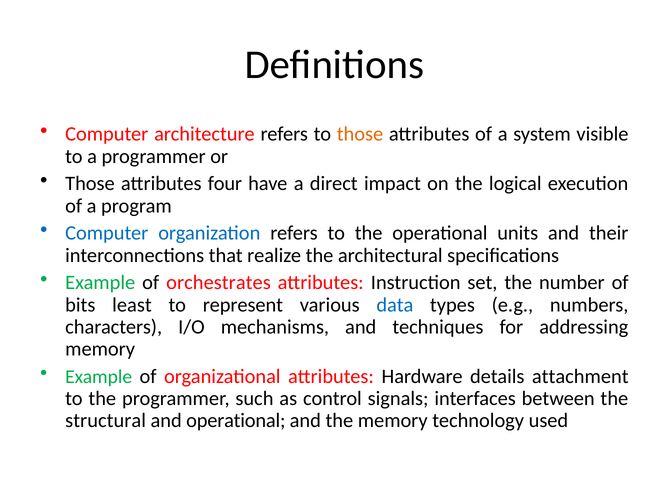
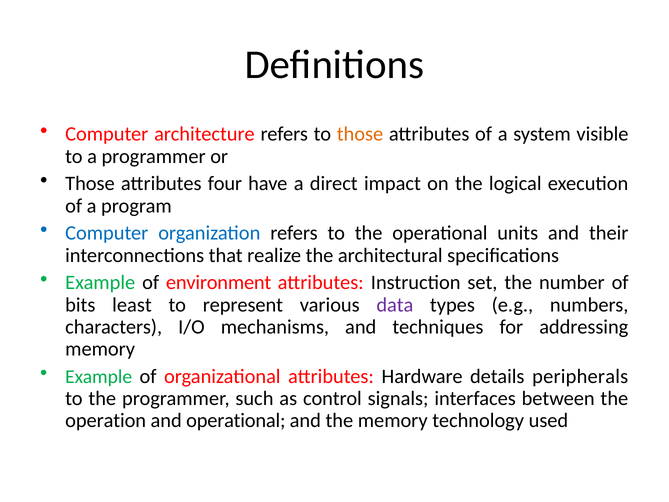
orchestrates: orchestrates -> environment
data colour: blue -> purple
attachment: attachment -> peripherals
structural: structural -> operation
